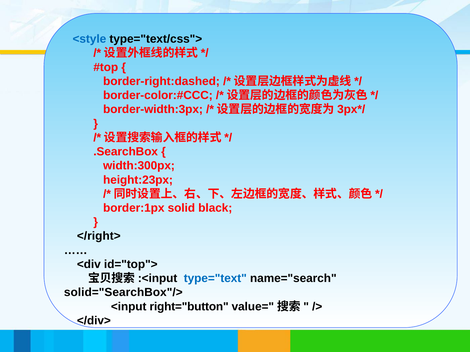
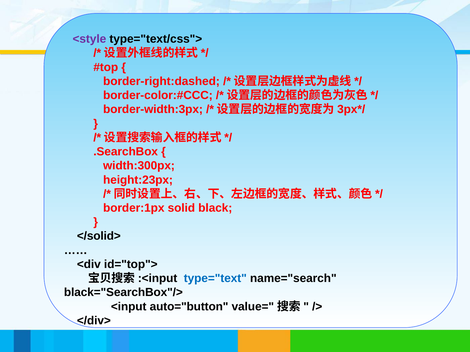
<style colour: blue -> purple
</right>: </right> -> </solid>
solid="SearchBox"/>: solid="SearchBox"/> -> black="SearchBox"/>
right="button: right="button -> auto="button
